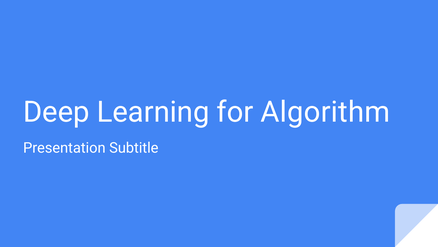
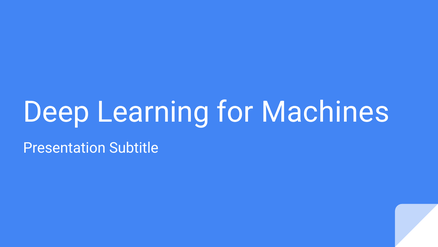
Algorithm: Algorithm -> Machines
